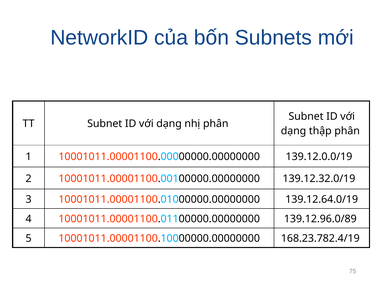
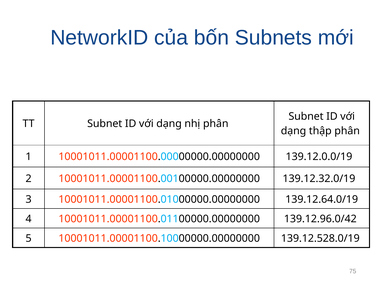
139.12.96.0/89: 139.12.96.0/89 -> 139.12.96.0/42
168.23.782.4/19: 168.23.782.4/19 -> 139.12.528.0/19
